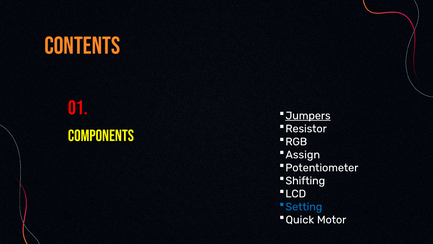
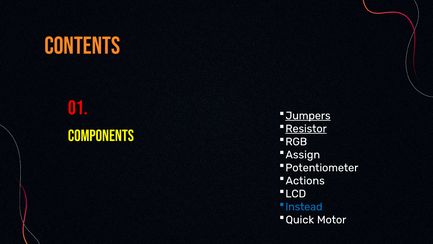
Resistor underline: none -> present
Shifting: Shifting -> Actions
Setting: Setting -> Instead
